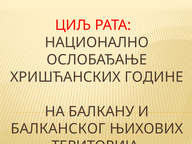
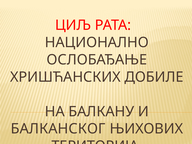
ГОДИНЕ: ГОДИНЕ -> ДОБИЛЕ
